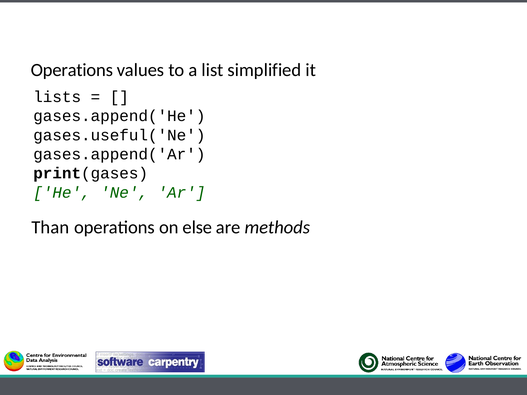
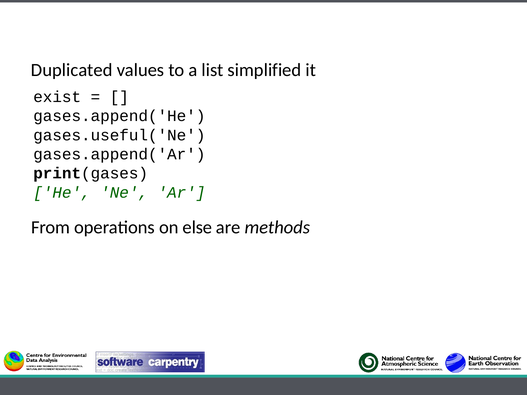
Operations at (72, 70): Operations -> Duplicated
lists: lists -> exist
Than: Than -> From
